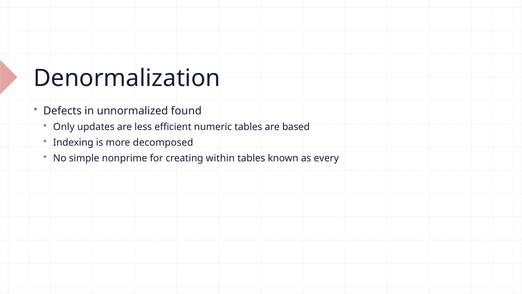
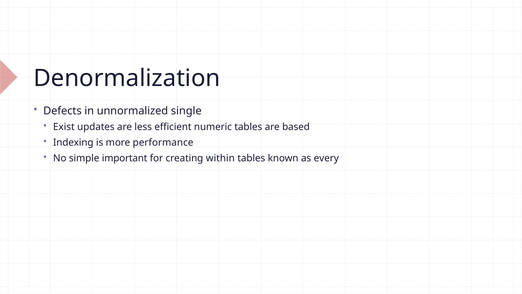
found: found -> single
Only: Only -> Exist
decomposed: decomposed -> performance
nonprime: nonprime -> important
